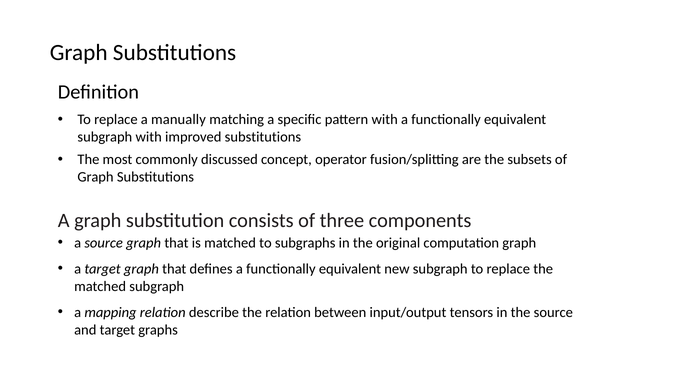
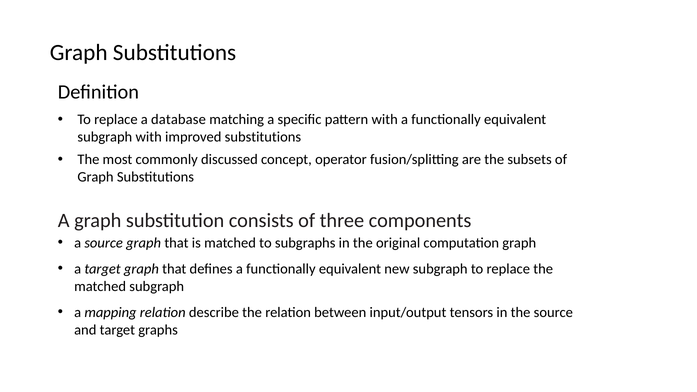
manually: manually -> database
